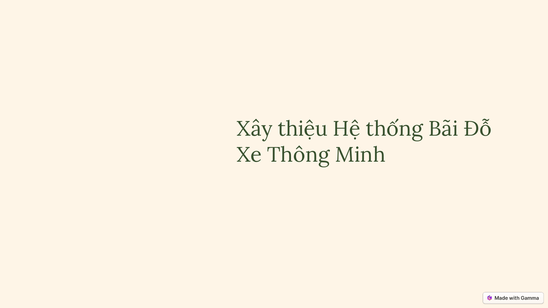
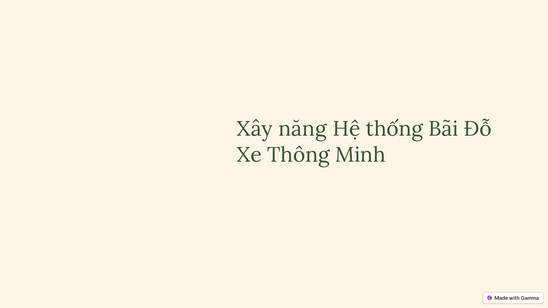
thiệu: thiệu -> năng
